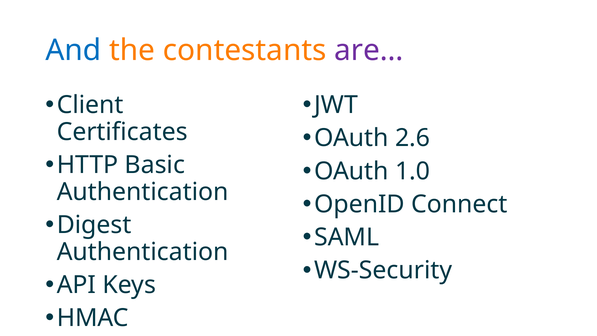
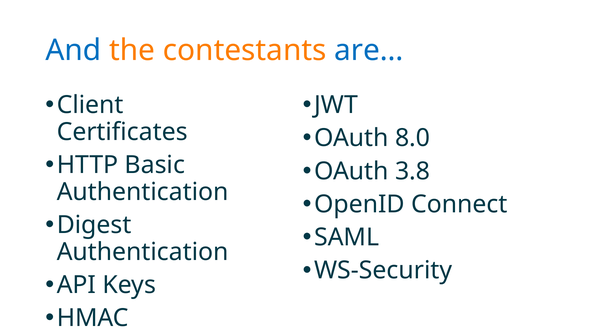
are… colour: purple -> blue
2.6: 2.6 -> 8.0
1.0: 1.0 -> 3.8
